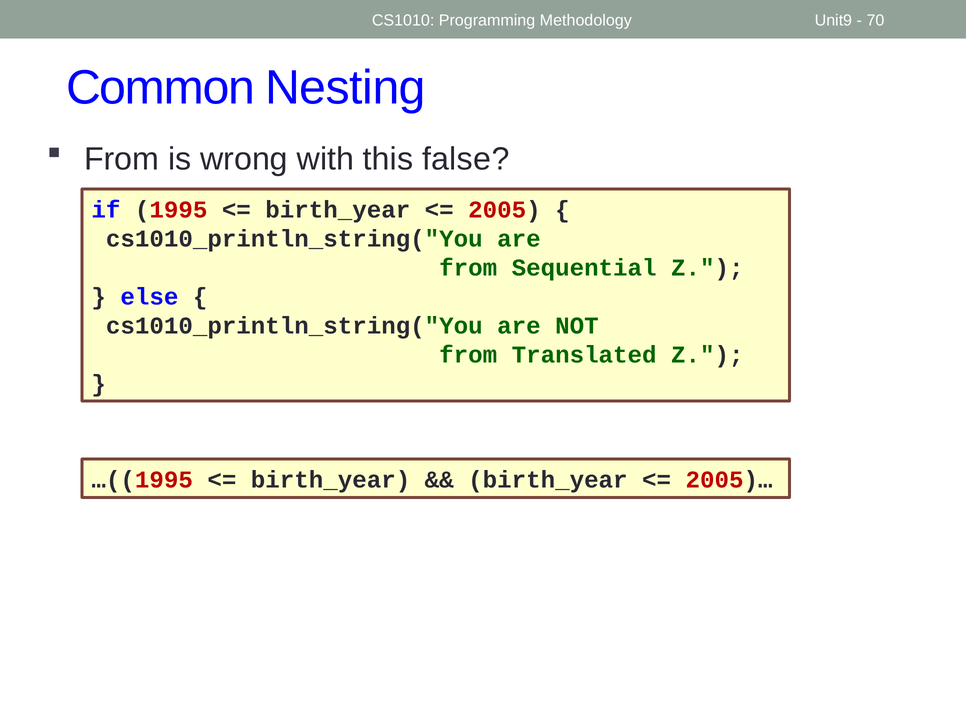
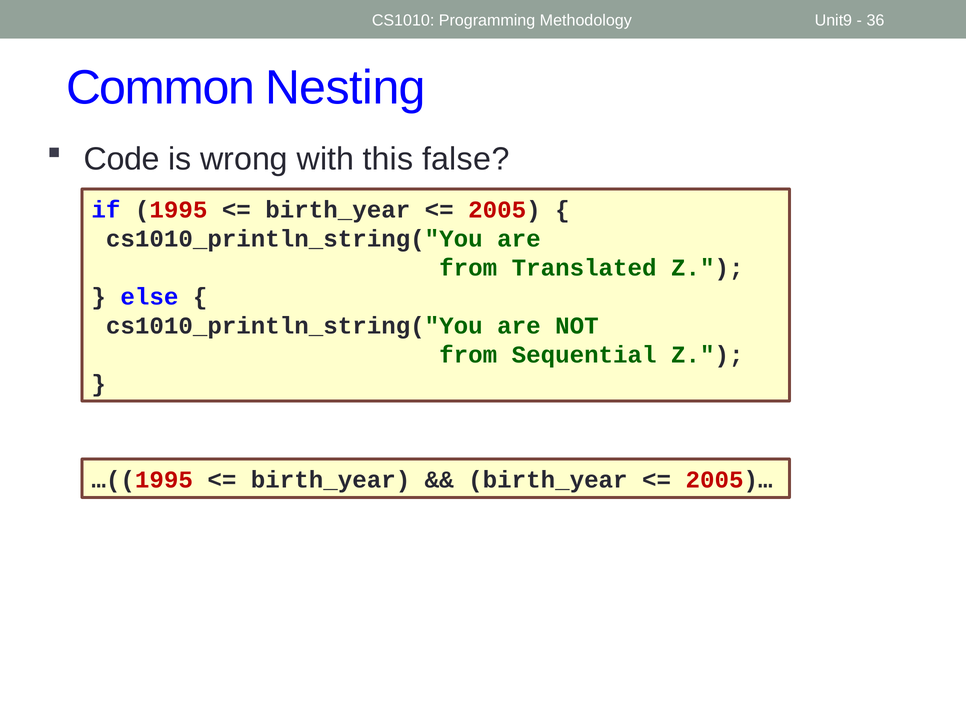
70: 70 -> 36
From at (122, 159): From -> Code
Sequential: Sequential -> Translated
Translated: Translated -> Sequential
